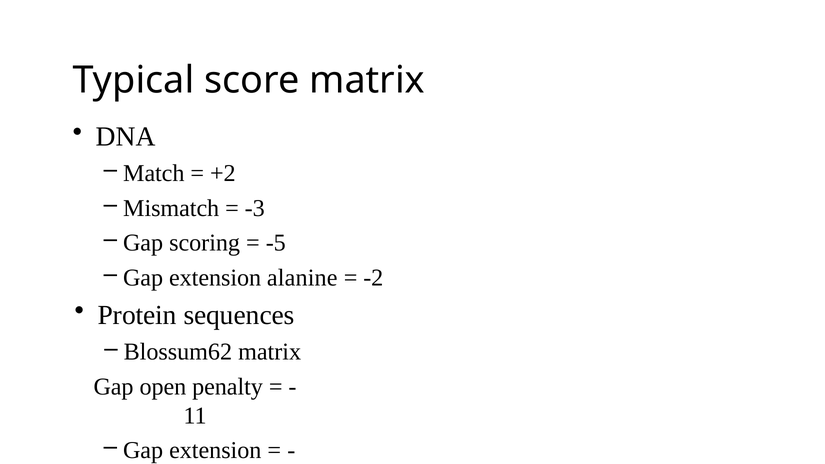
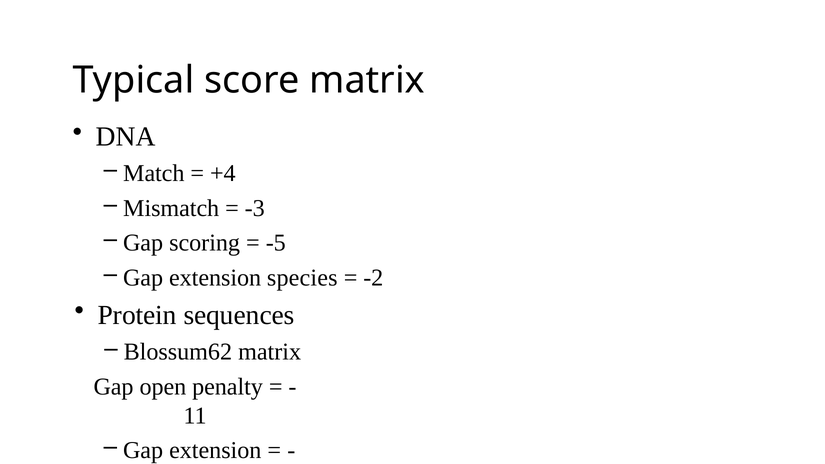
+2: +2 -> +4
alanine: alanine -> species
